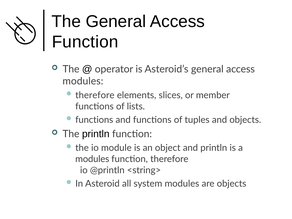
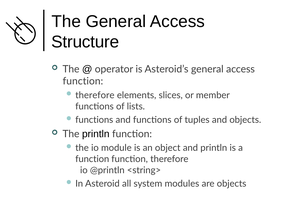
Function at (85, 42): Function -> Structure
modules at (83, 81): modules -> function
modules at (92, 159): modules -> function
